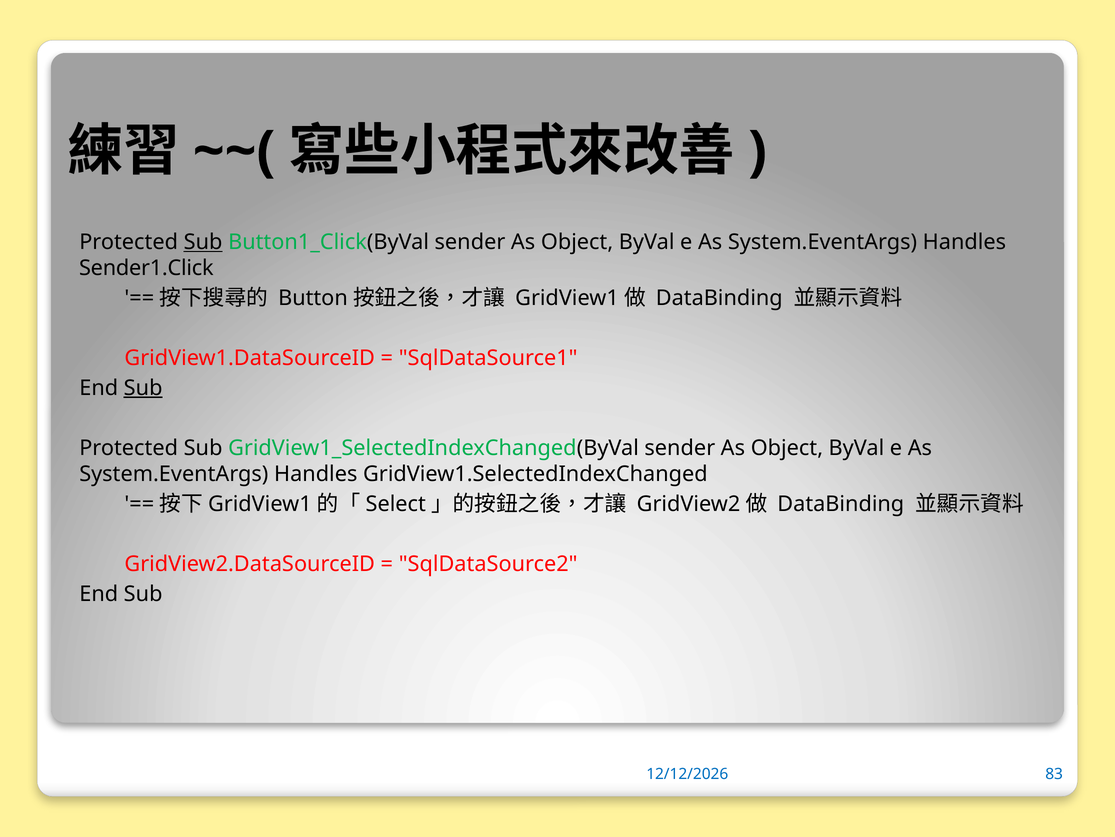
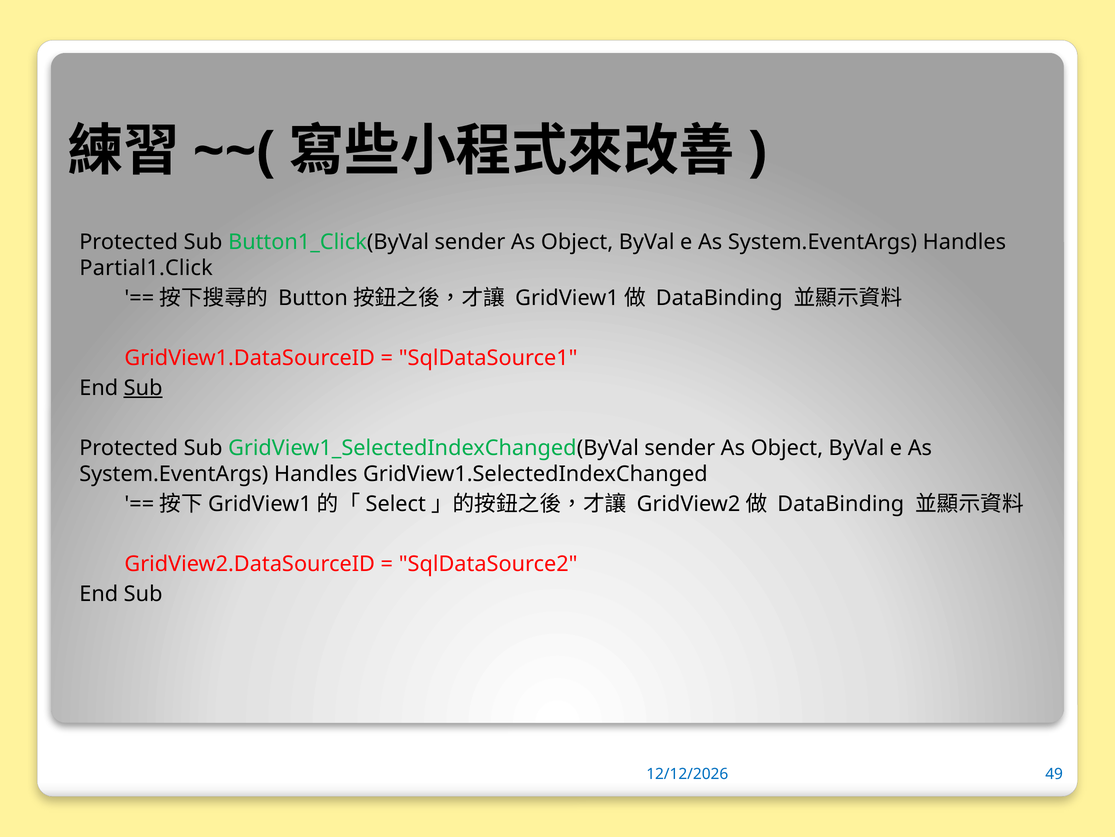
Sub at (203, 242) underline: present -> none
Sender1.Click: Sender1.Click -> Partial1.Click
83: 83 -> 49
